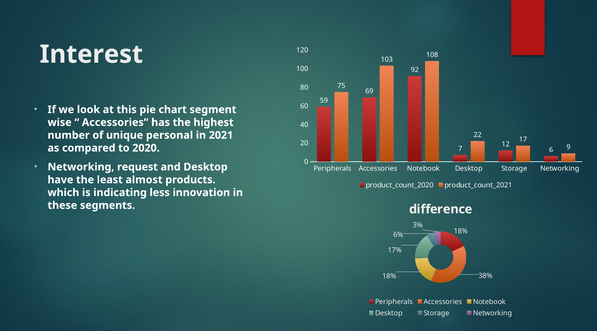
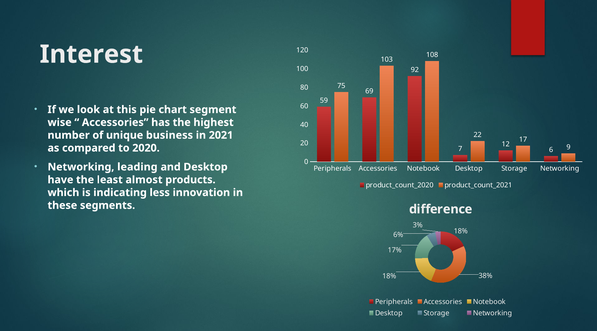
personal: personal -> business
request: request -> leading
